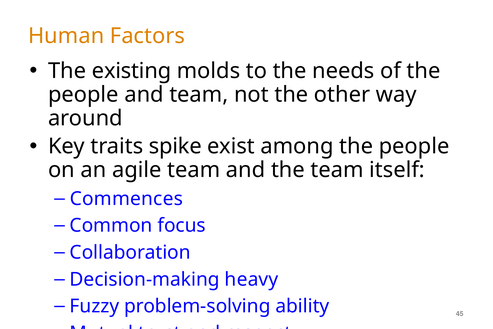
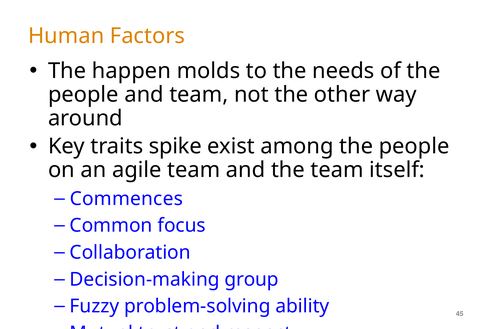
existing: existing -> happen
heavy: heavy -> group
